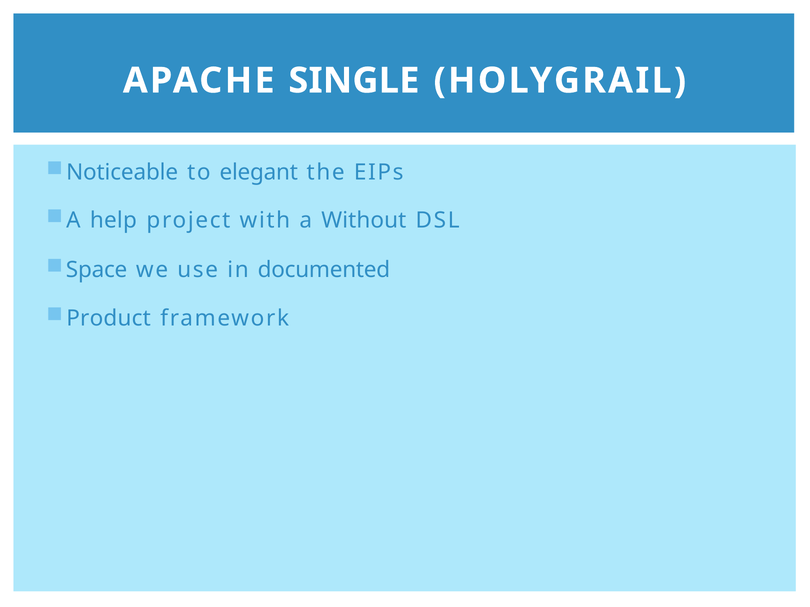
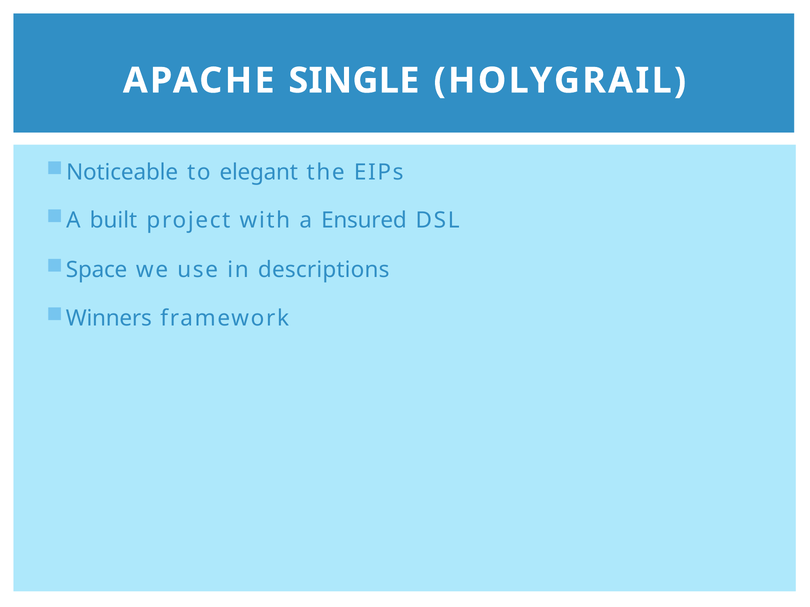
help: help -> built
Without: Without -> Ensured
documented: documented -> descriptions
Product: Product -> Winners
